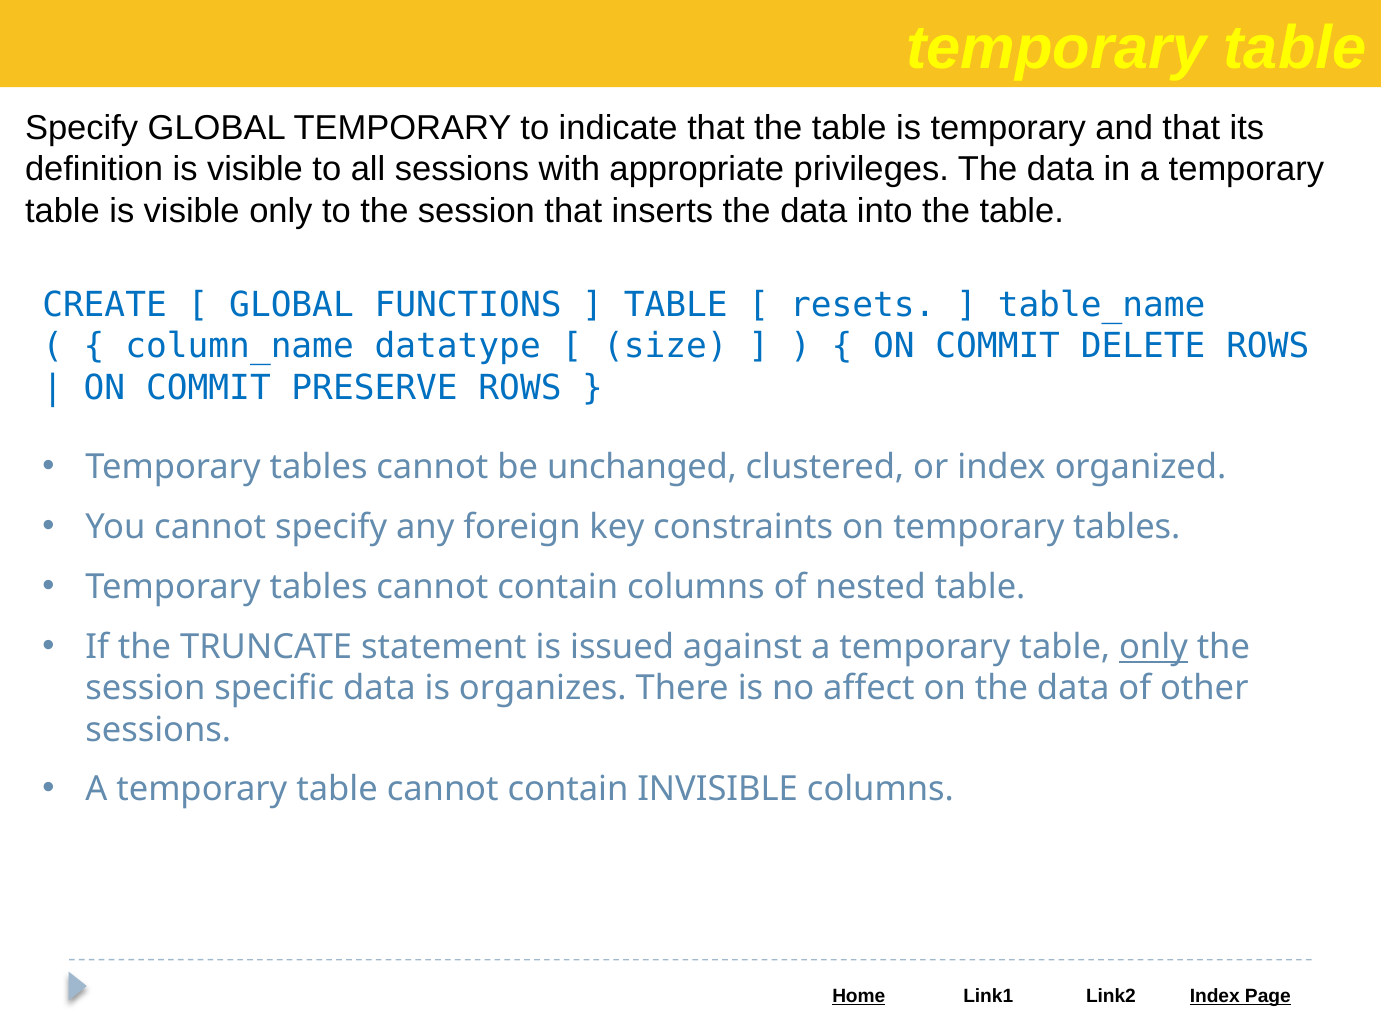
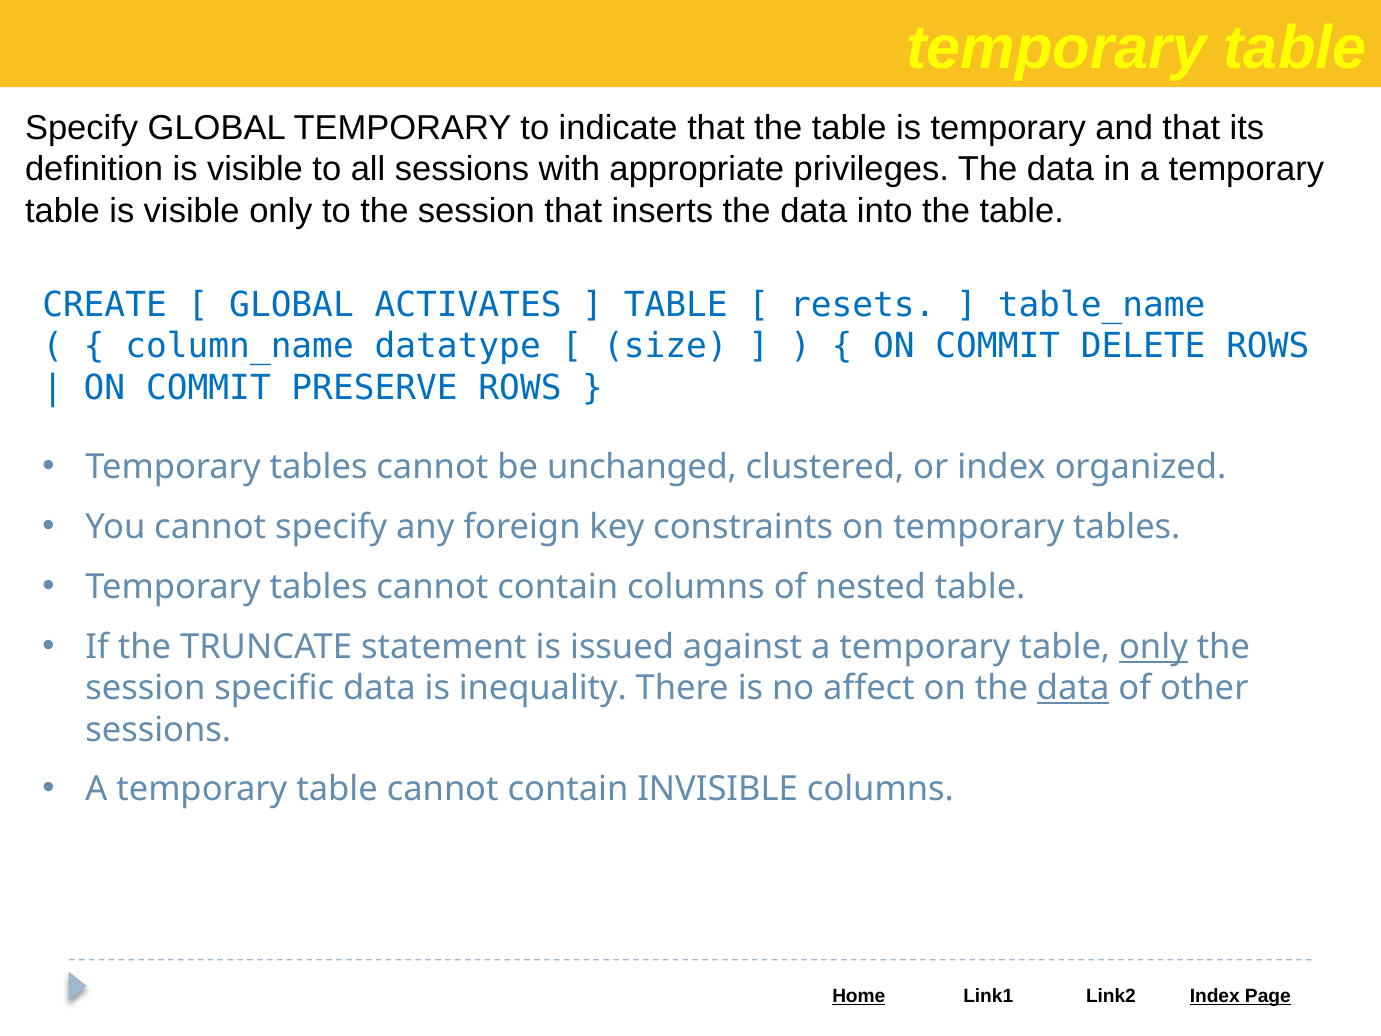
FUNCTIONS: FUNCTIONS -> ACTIVATES
organizes: organizes -> inequality
data at (1073, 688) underline: none -> present
